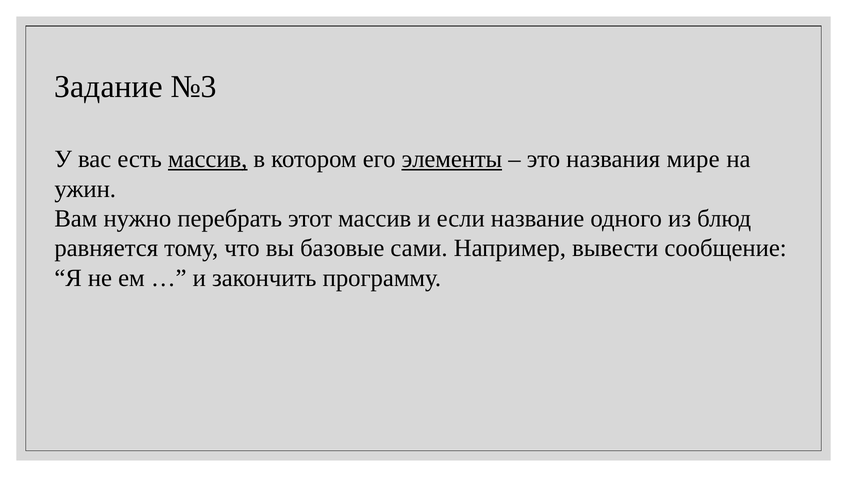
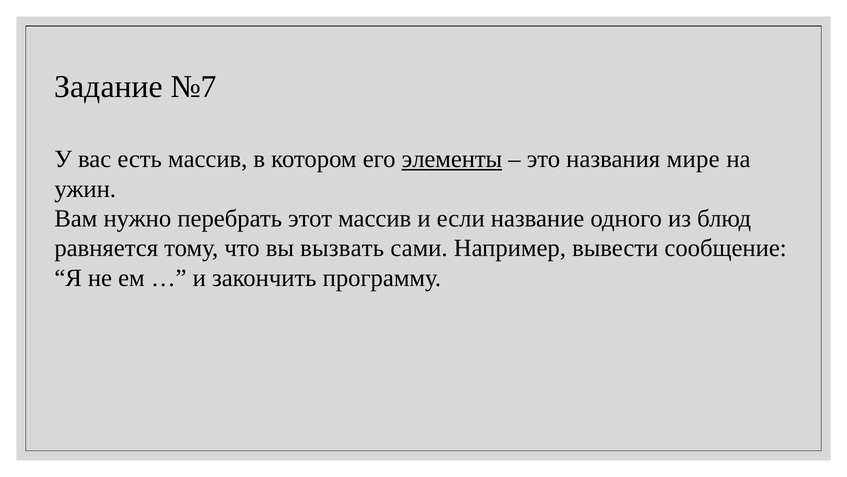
№3: №3 -> №7
массив at (208, 159) underline: present -> none
базовые: базовые -> вызвать
